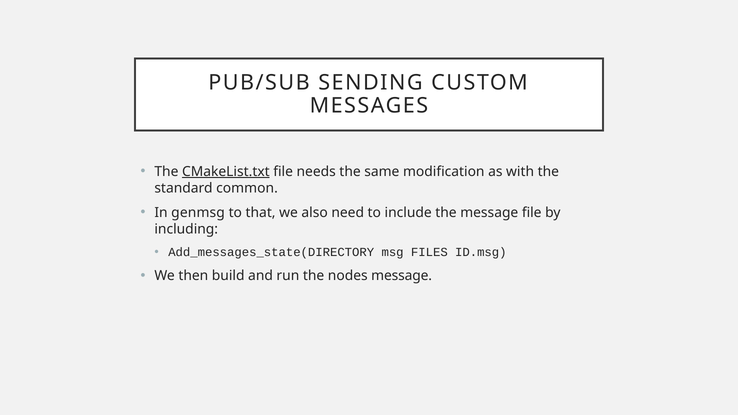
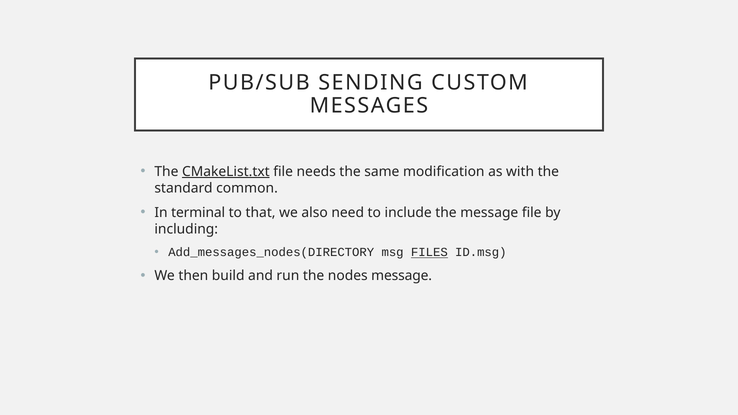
genmsg: genmsg -> terminal
Add_messages_state(DIRECTORY: Add_messages_state(DIRECTORY -> Add_messages_nodes(DIRECTORY
FILES underline: none -> present
